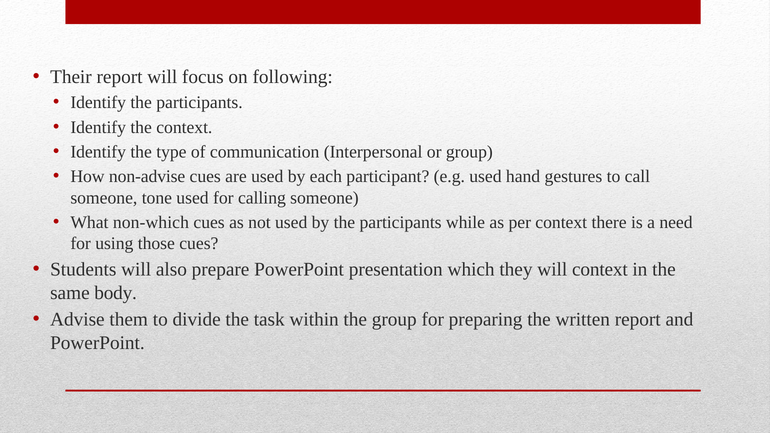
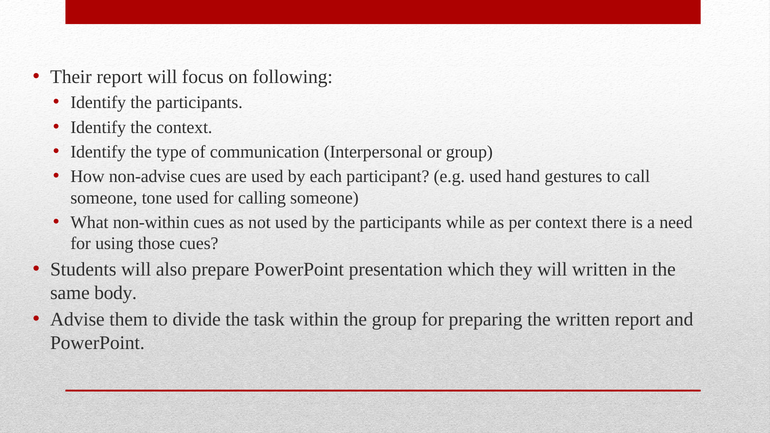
non-which: non-which -> non-within
will context: context -> written
